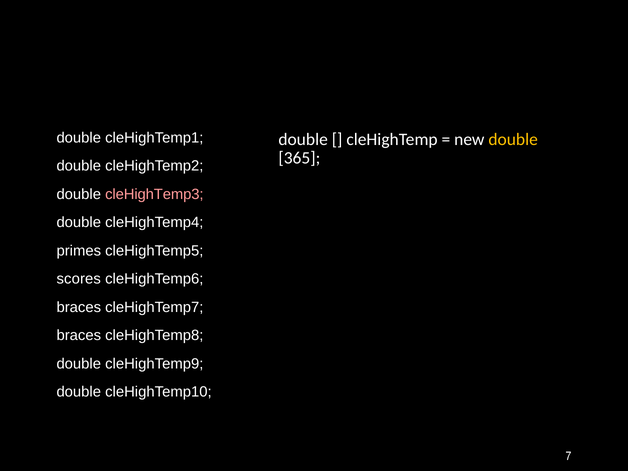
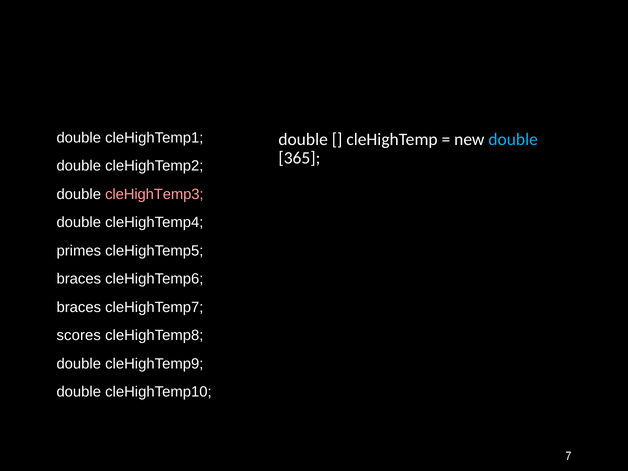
double at (513, 139) colour: yellow -> light blue
scores at (79, 279): scores -> braces
braces at (79, 335): braces -> scores
